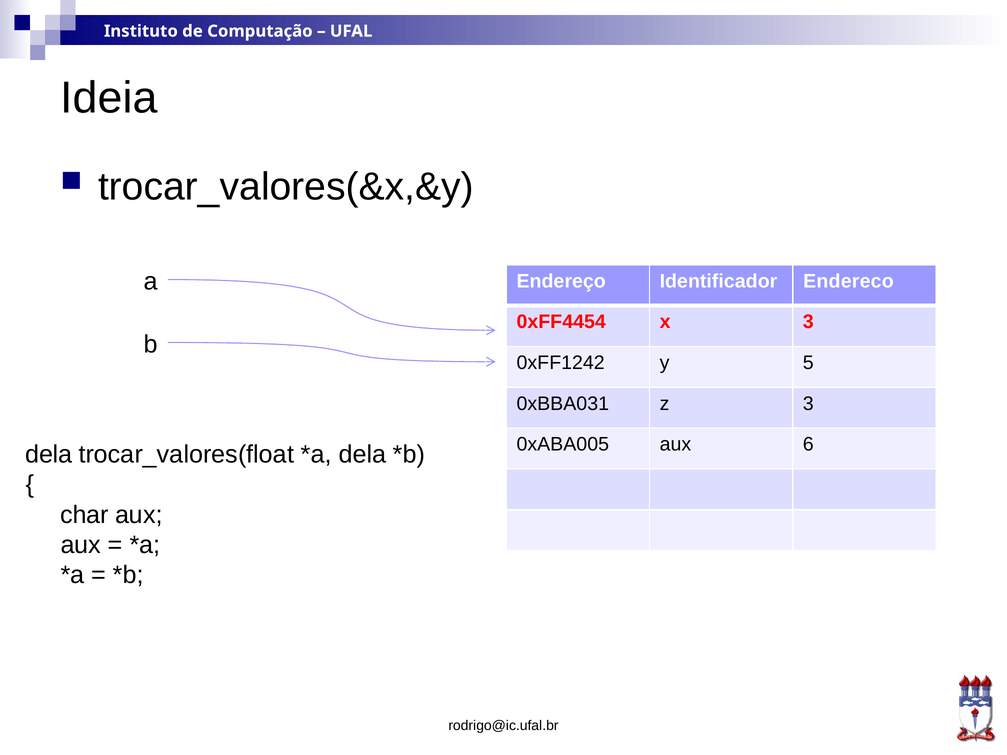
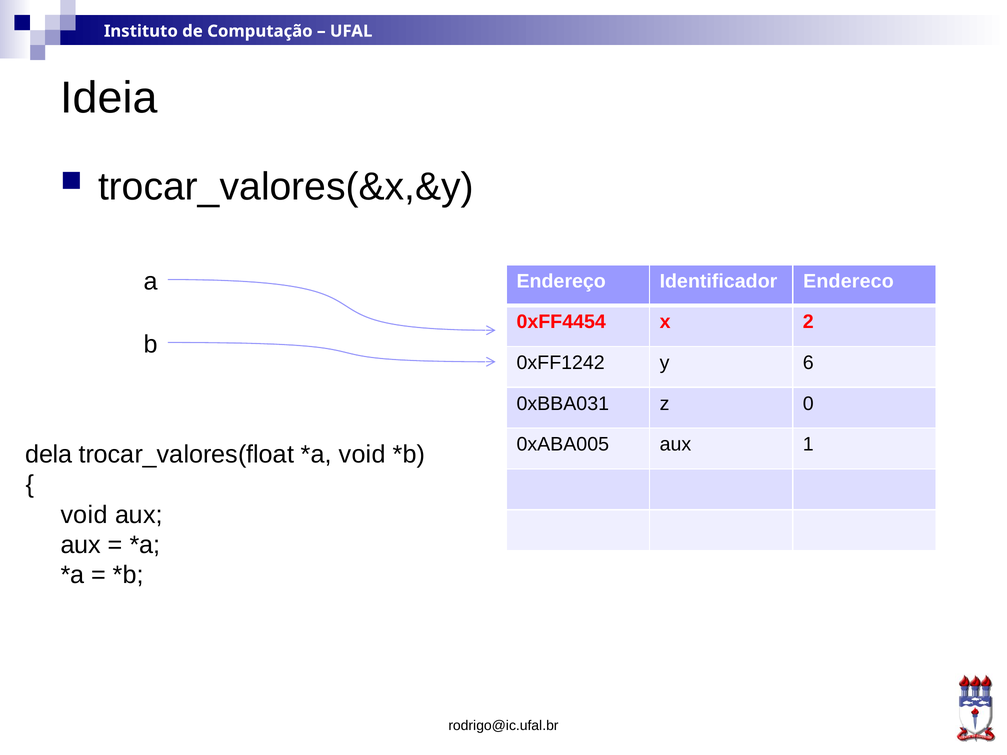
x 3: 3 -> 2
5: 5 -> 6
z 3: 3 -> 0
6: 6 -> 1
dela at (362, 454): dela -> void
char at (84, 515): char -> void
